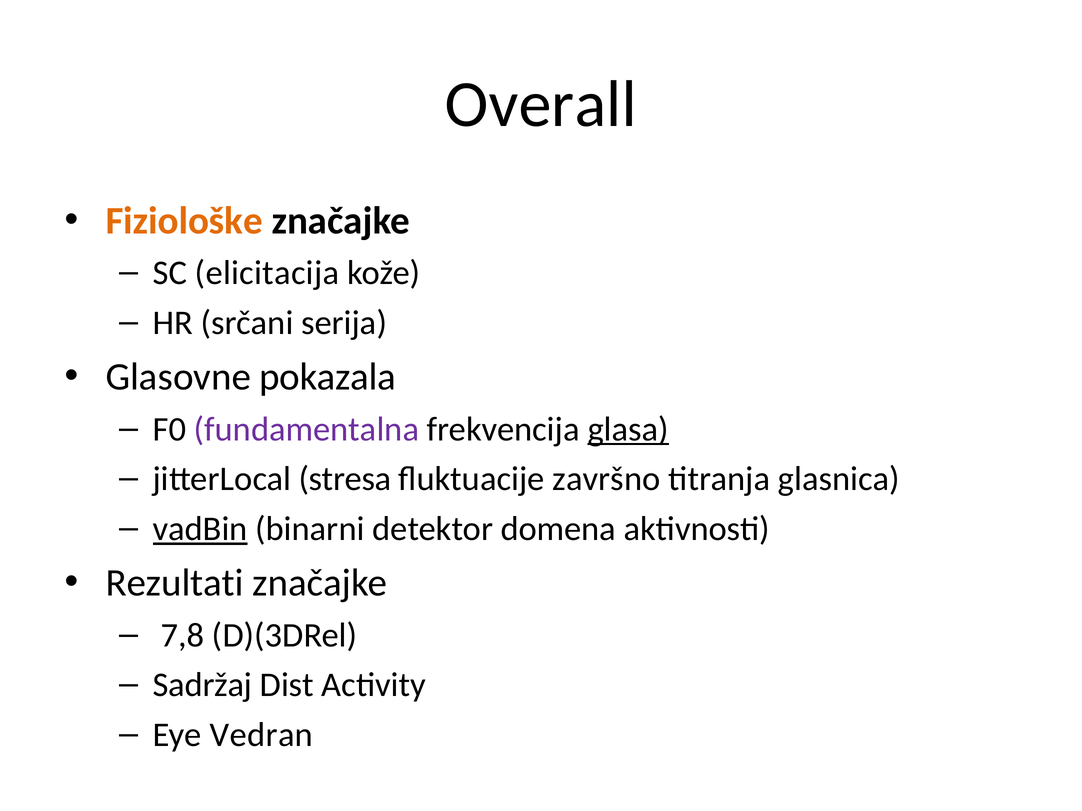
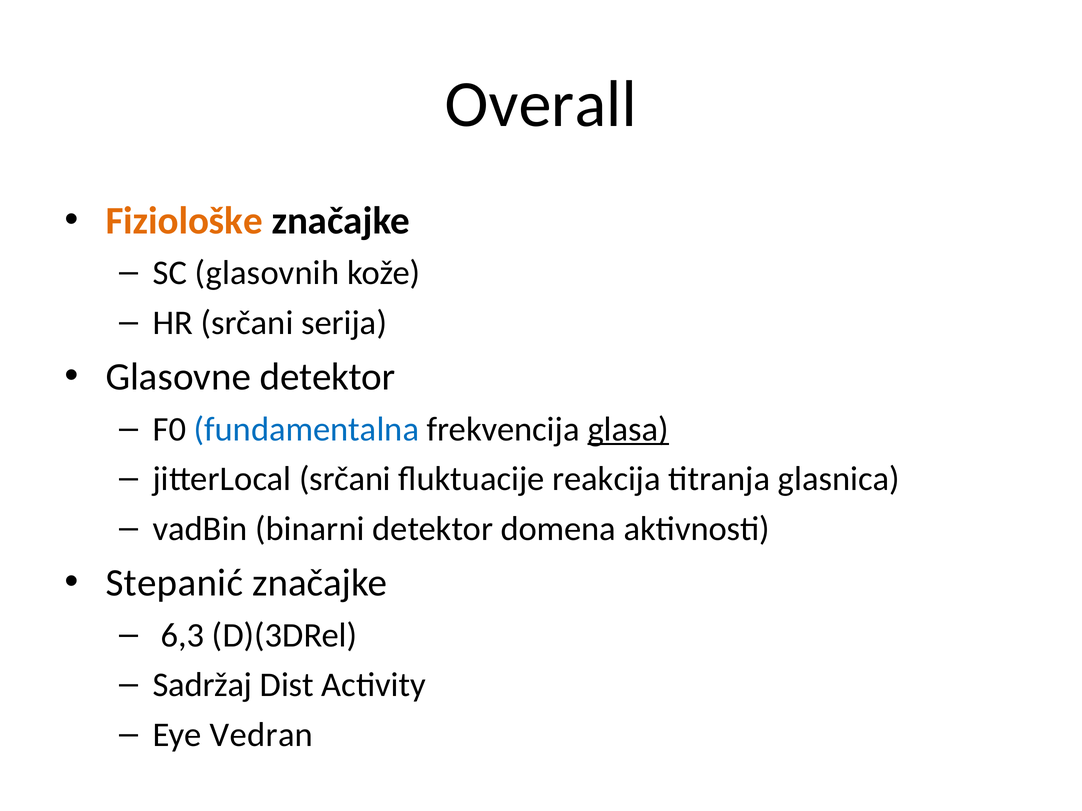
elicitacija: elicitacija -> glasovnih
Glasovne pokazala: pokazala -> detektor
fundamentalna colour: purple -> blue
jitterLocal stresa: stresa -> srčani
završno: završno -> reakcija
vadBin underline: present -> none
Rezultati: Rezultati -> Stepanić
7,8: 7,8 -> 6,3
